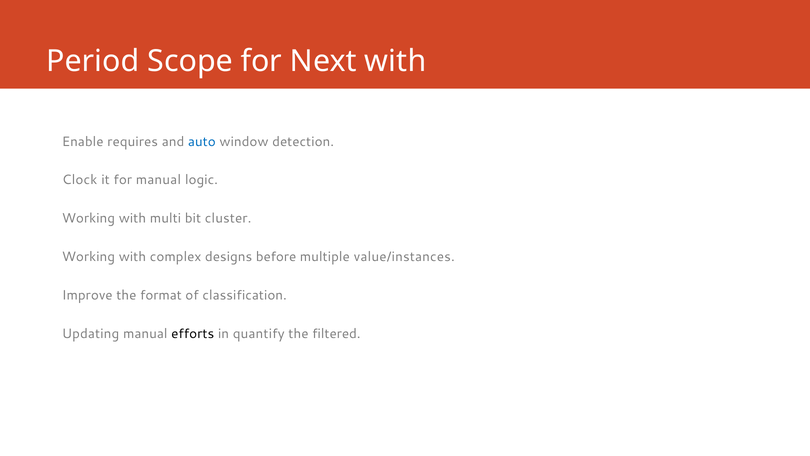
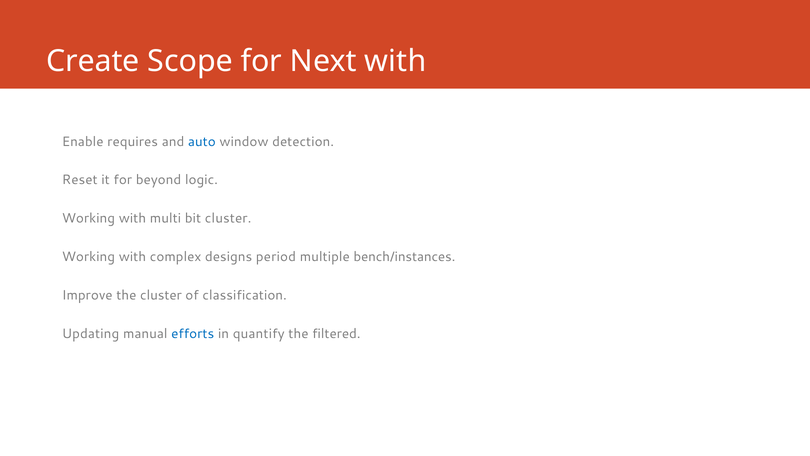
Period: Period -> Create
Clock: Clock -> Reset
for manual: manual -> beyond
before: before -> period
value/instances: value/instances -> bench/instances
the format: format -> cluster
efforts colour: black -> blue
